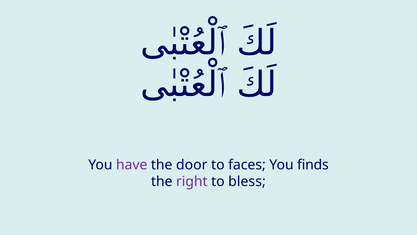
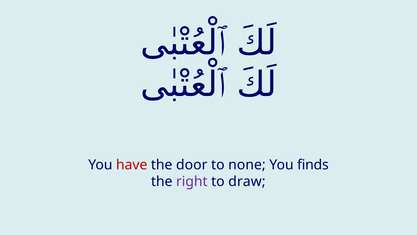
have colour: purple -> red
faces: faces -> none
bless: bless -> draw
